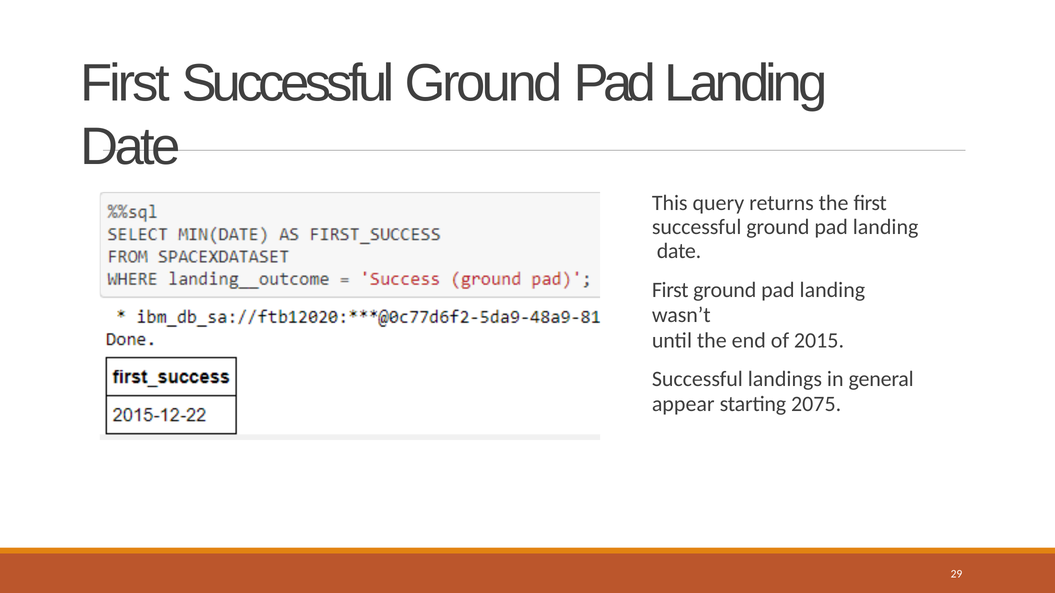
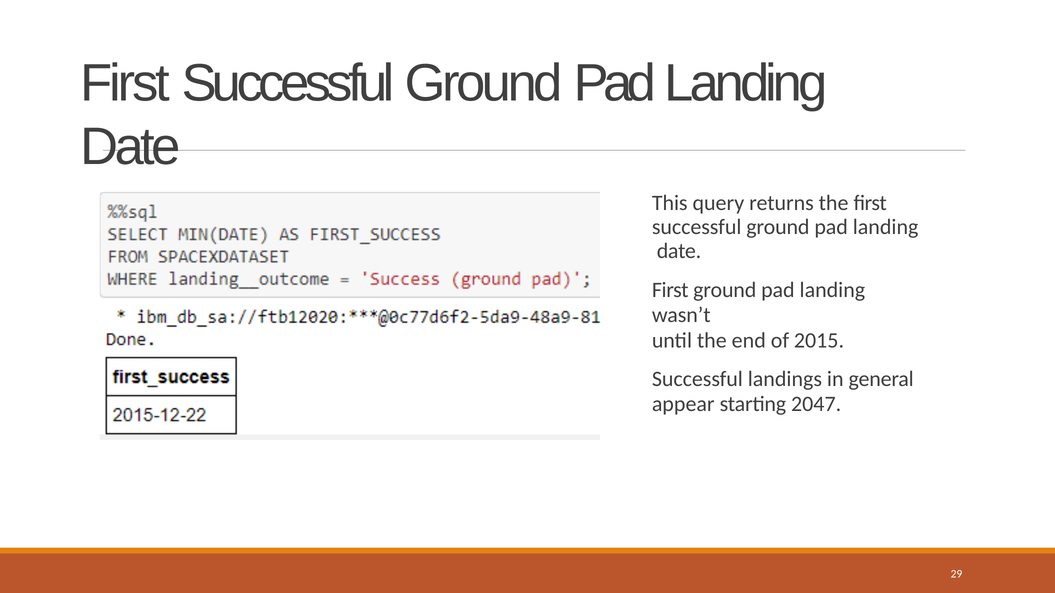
2075: 2075 -> 2047
